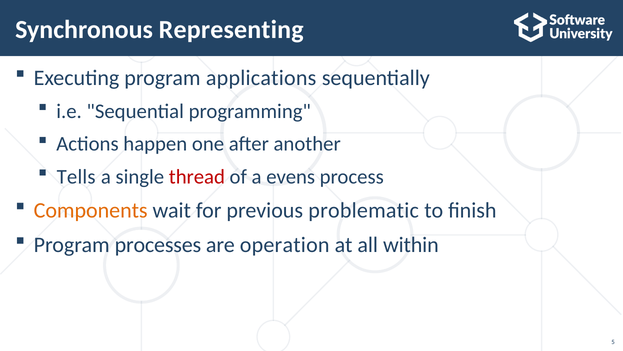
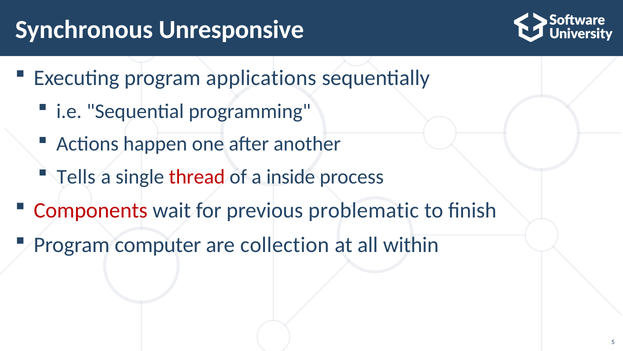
Representing: Representing -> Unresponsive
evens: evens -> inside
Components colour: orange -> red
processes: processes -> computer
operation: operation -> collection
